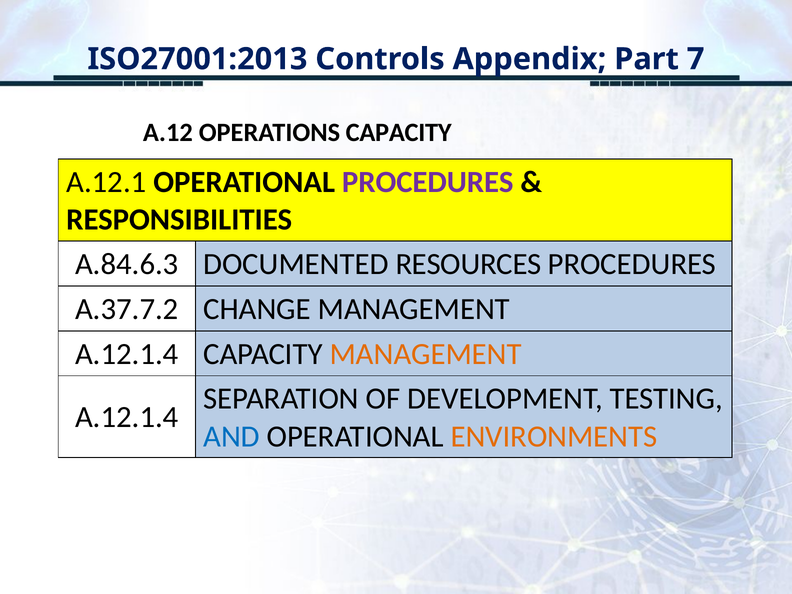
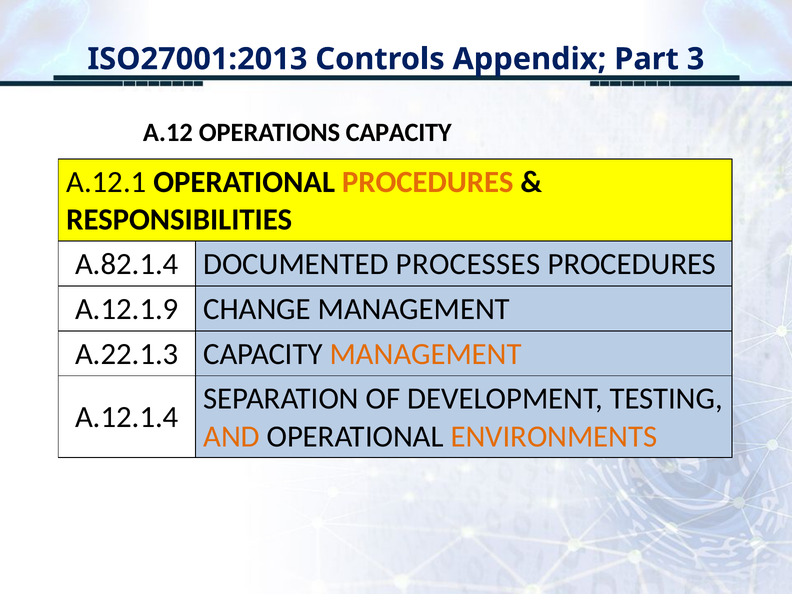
7: 7 -> 3
PROCEDURES at (428, 182) colour: purple -> orange
A.84.6.3: A.84.6.3 -> A.82.1.4
RESOURCES: RESOURCES -> PROCESSES
A.37.7.2: A.37.7.2 -> A.12.1.9
A.12.1.4 at (127, 354): A.12.1.4 -> A.22.1.3
AND colour: blue -> orange
